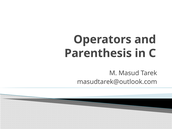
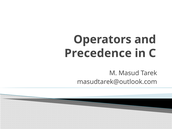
Parenthesis: Parenthesis -> Precedence
